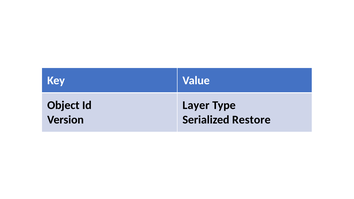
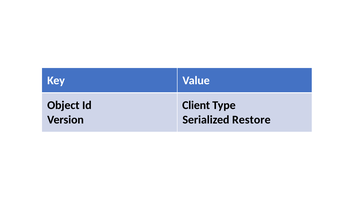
Layer: Layer -> Client
